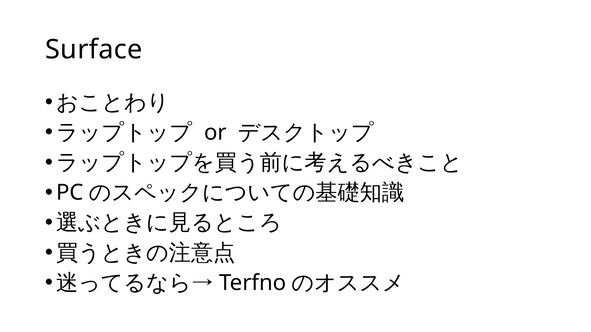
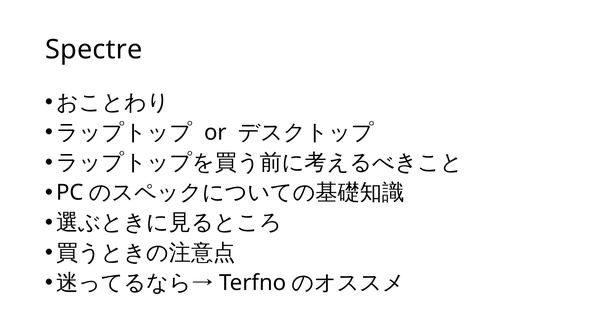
Surface: Surface -> Spectre
